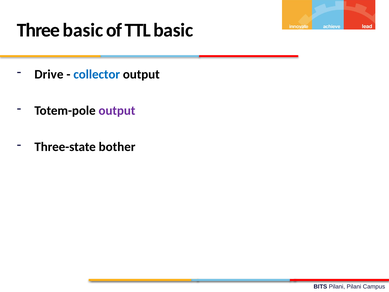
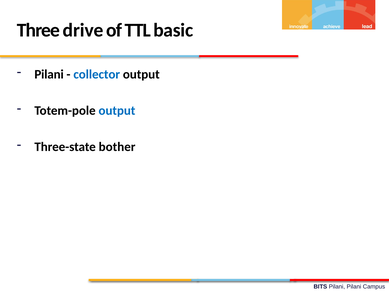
Three basic: basic -> drive
Drive at (49, 74): Drive -> Pilani
output at (117, 110) colour: purple -> blue
